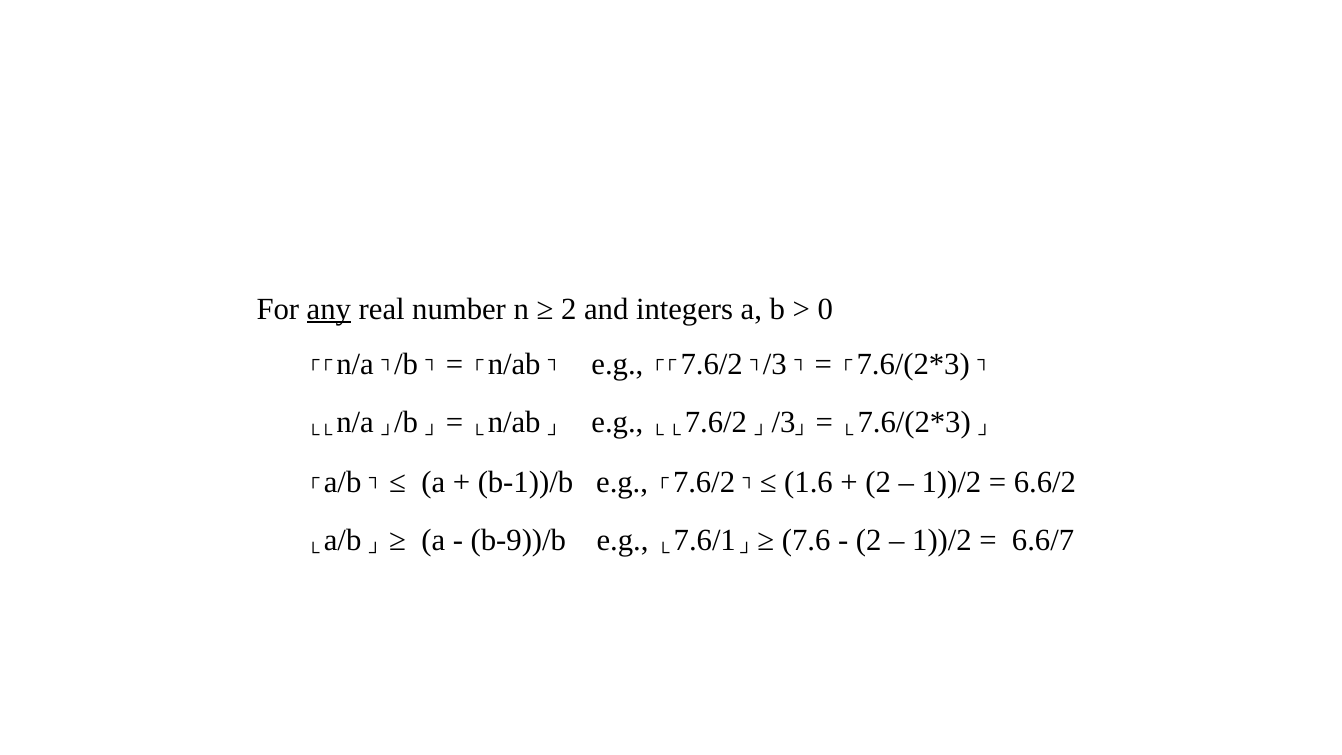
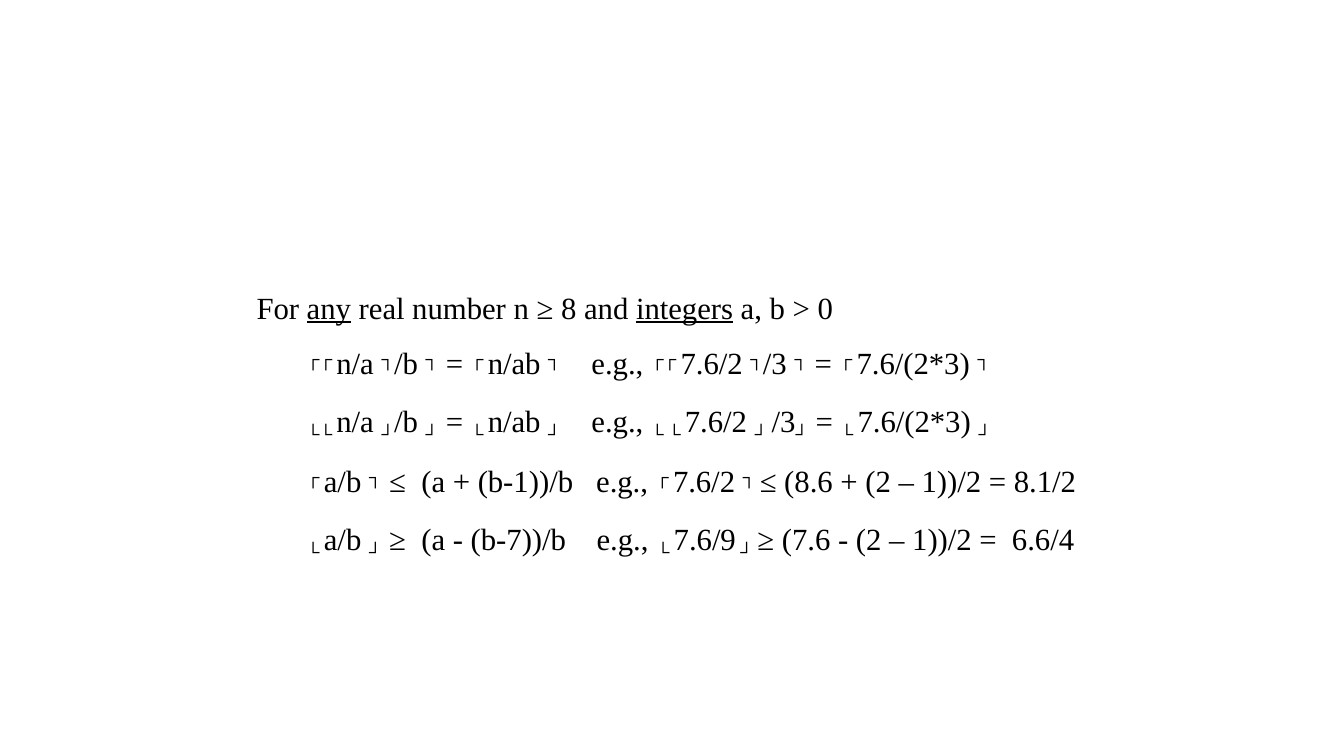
2 at (569, 309): 2 -> 8
integers underline: none -> present
1.6: 1.6 -> 8.6
6.6/2: 6.6/2 -> 8.1/2
b-9))/b: b-9))/b -> b-7))/b
7.6/1: 7.6/1 -> 7.6/9
6.6/7: 6.6/7 -> 6.6/4
